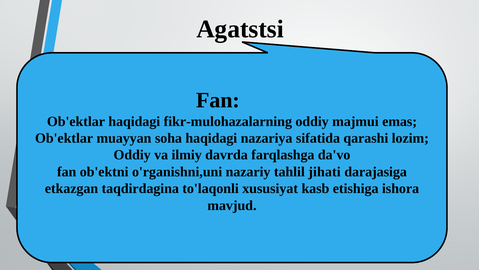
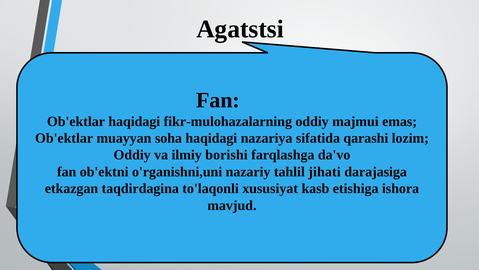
davrda: davrda -> borishi
